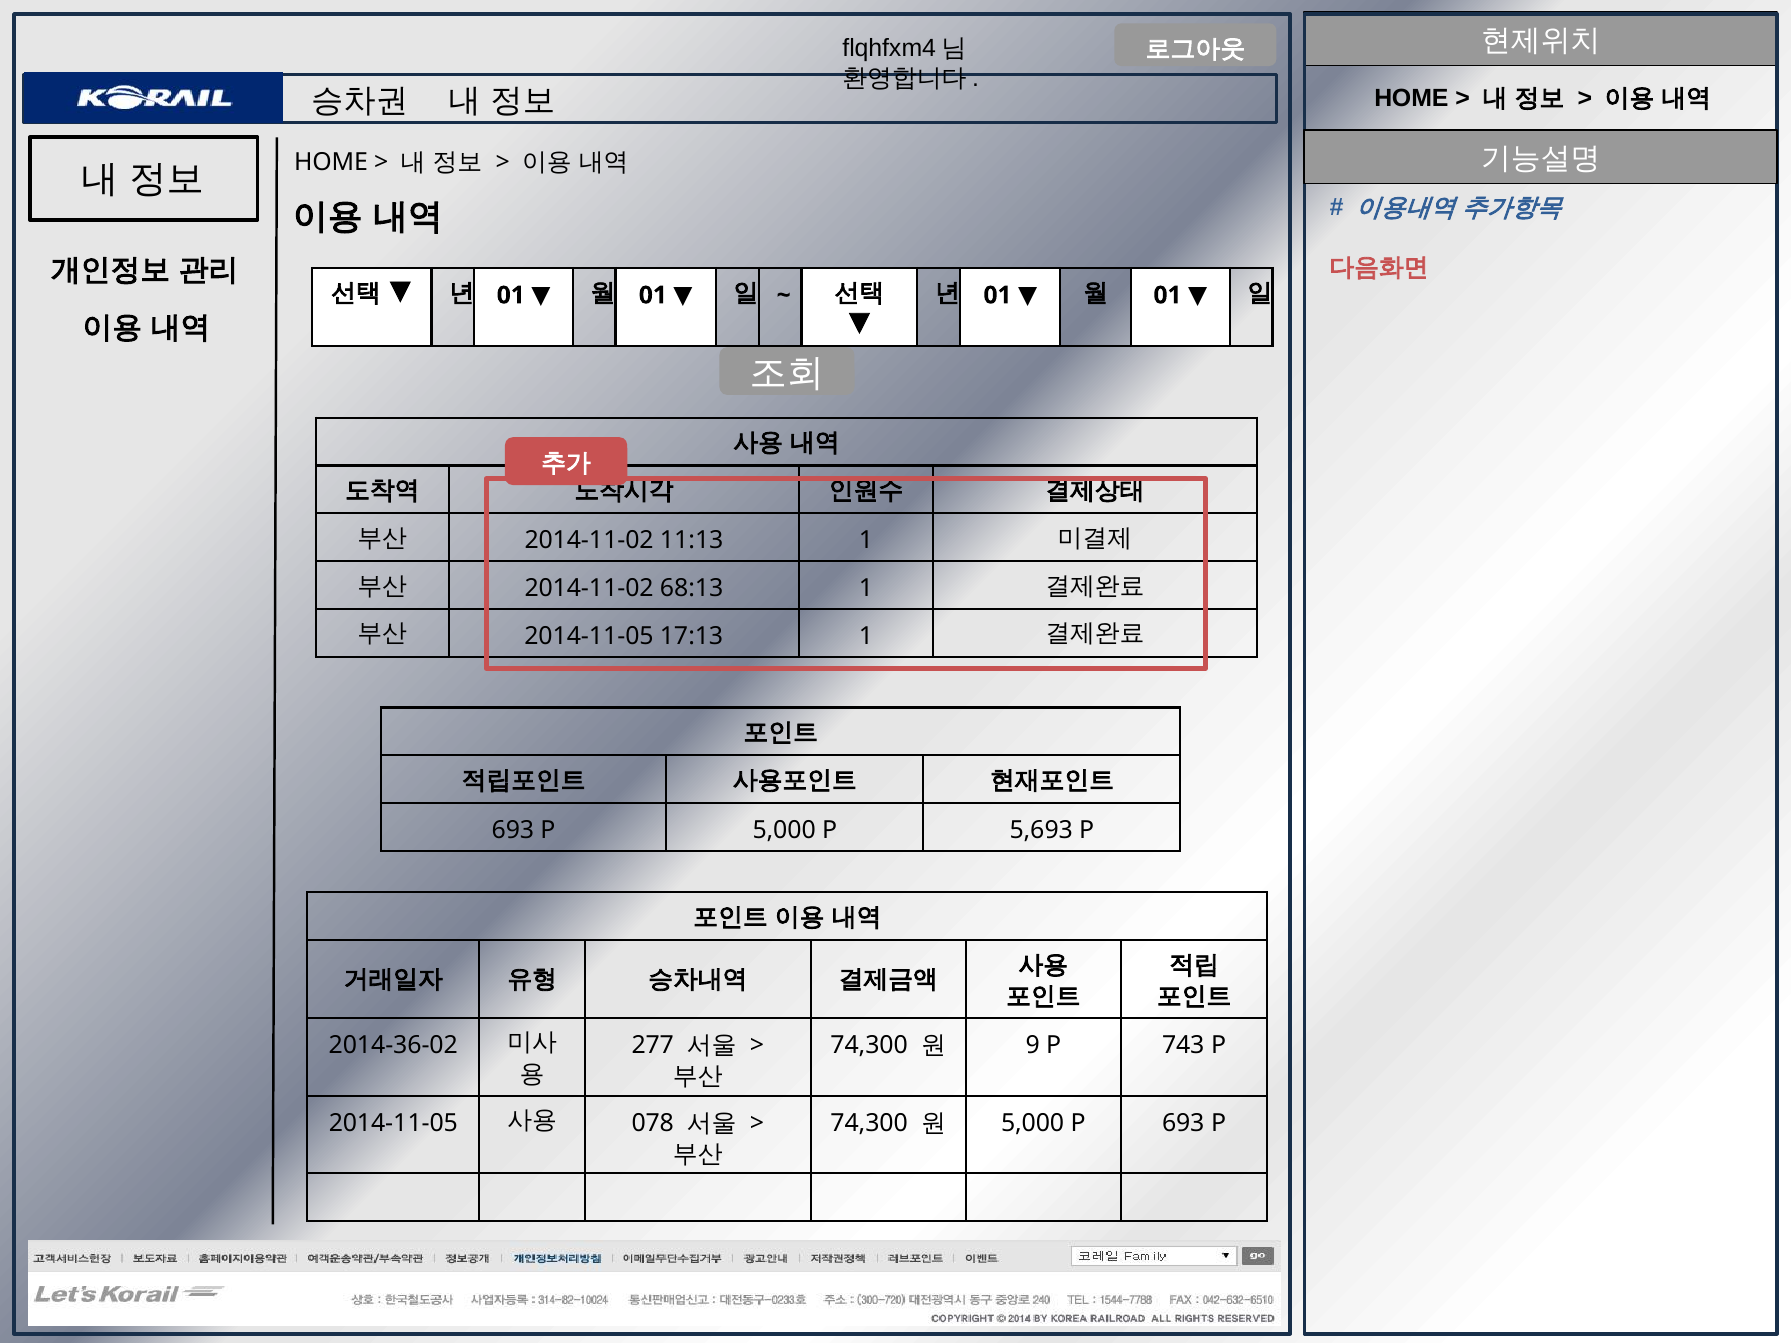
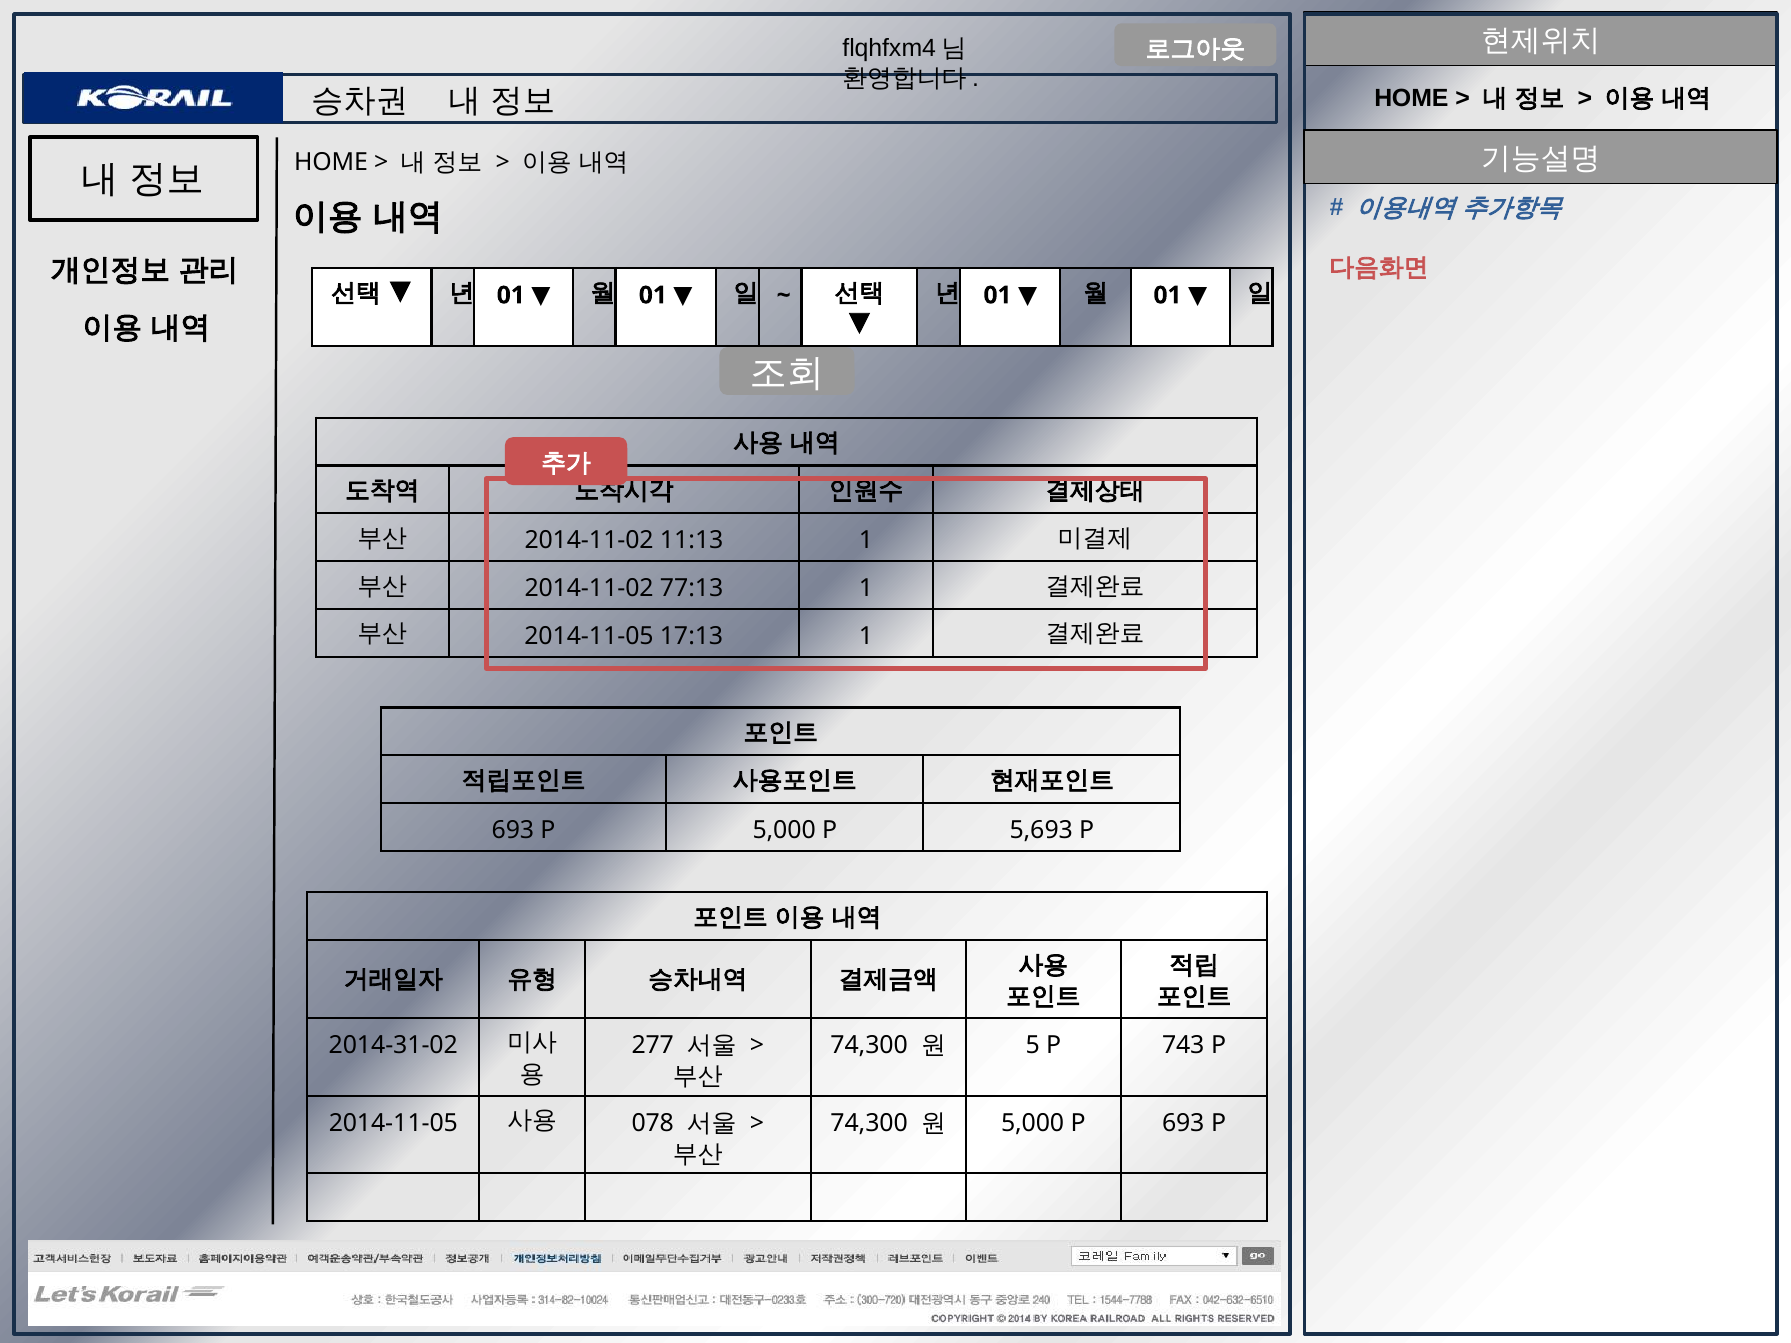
68:13: 68:13 -> 77:13
2014-36-02: 2014-36-02 -> 2014-31-02
9: 9 -> 5
